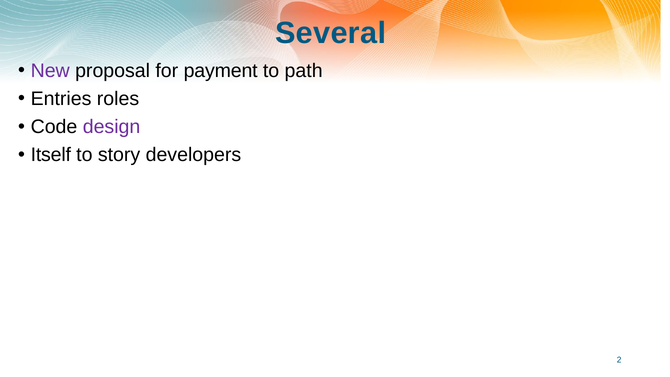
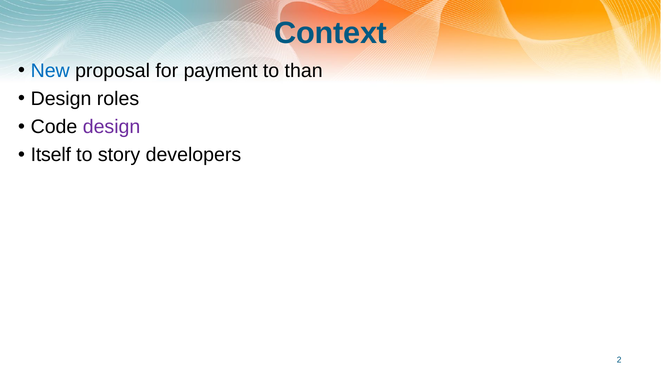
Several: Several -> Context
New colour: purple -> blue
path: path -> than
Entries at (61, 99): Entries -> Design
